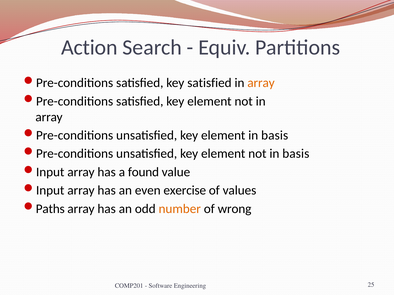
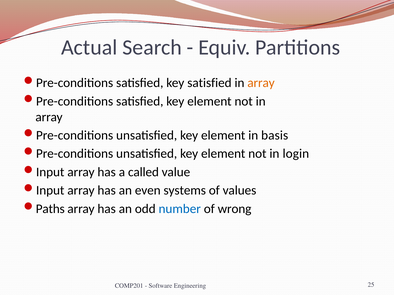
Action: Action -> Actual
not in basis: basis -> login
found: found -> called
exercise: exercise -> systems
number colour: orange -> blue
